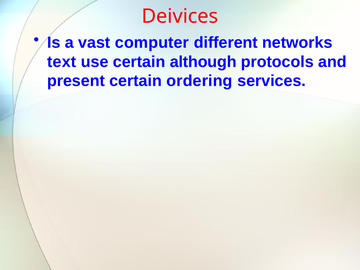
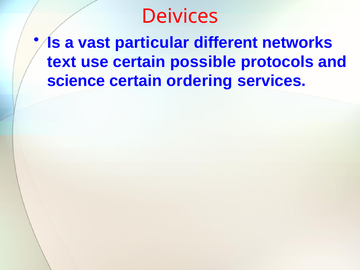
computer: computer -> particular
although: although -> possible
present: present -> science
